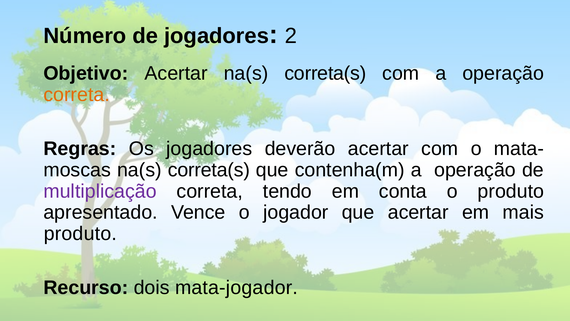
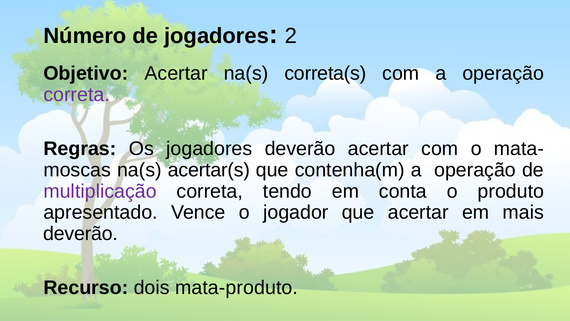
correta at (77, 94) colour: orange -> purple
correta(s at (209, 170): correta(s -> acertar(s
produto at (80, 233): produto -> deverão
mata-jogador: mata-jogador -> mata-produto
